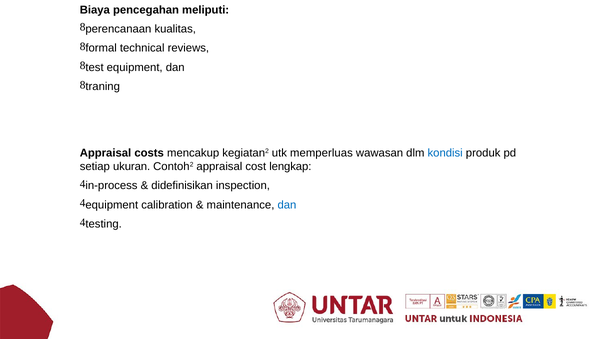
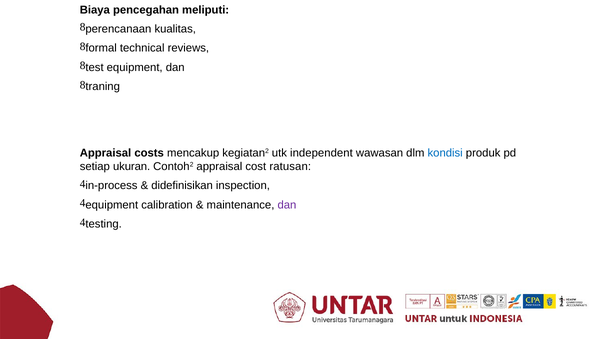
memperluas: memperluas -> independent
lengkap: lengkap -> ratusan
dan at (287, 205) colour: blue -> purple
